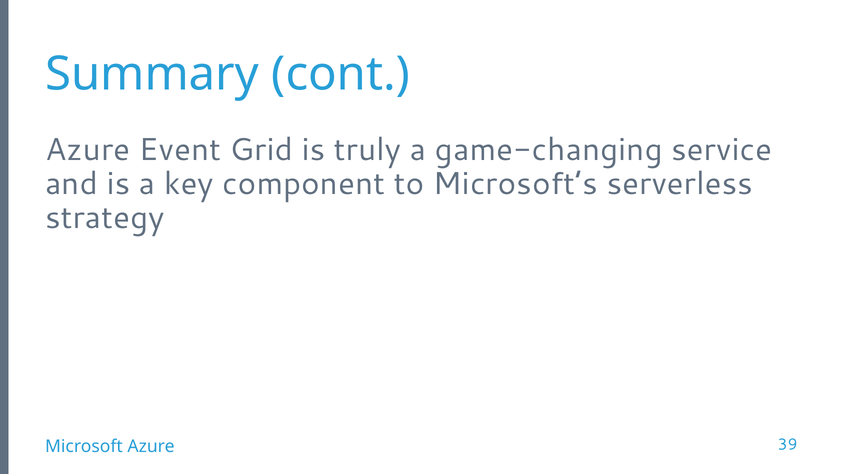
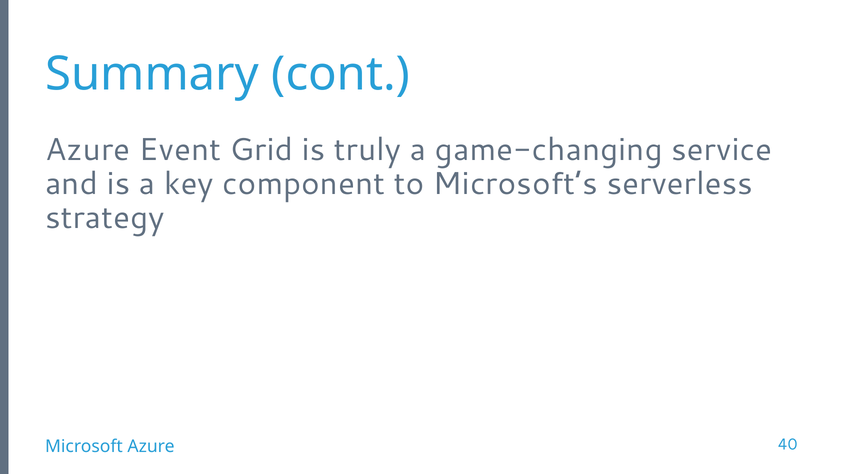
39: 39 -> 40
